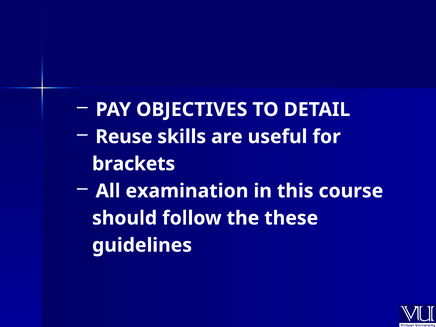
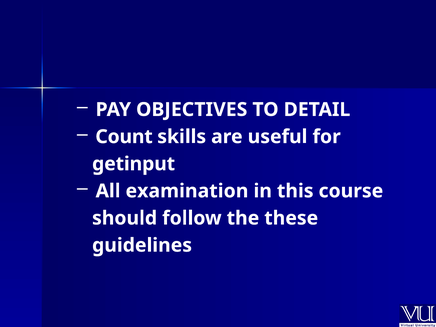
Reuse: Reuse -> Count
brackets: brackets -> getinput
